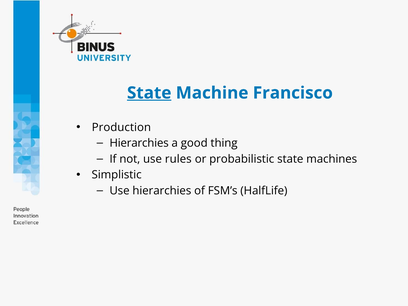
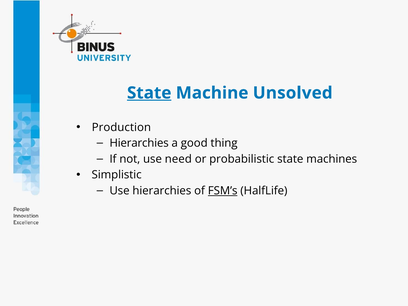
Francisco: Francisco -> Unsolved
rules: rules -> need
FSM’s underline: none -> present
